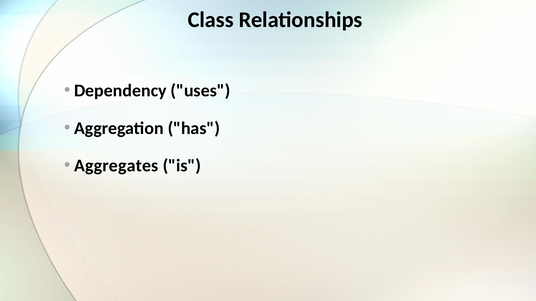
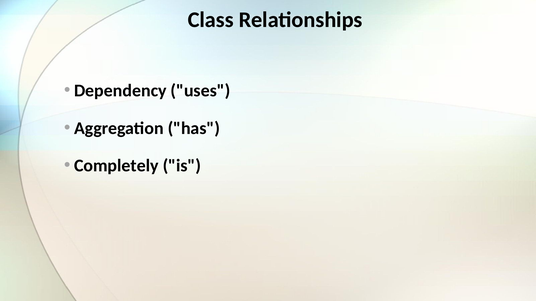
Aggregates: Aggregates -> Completely
